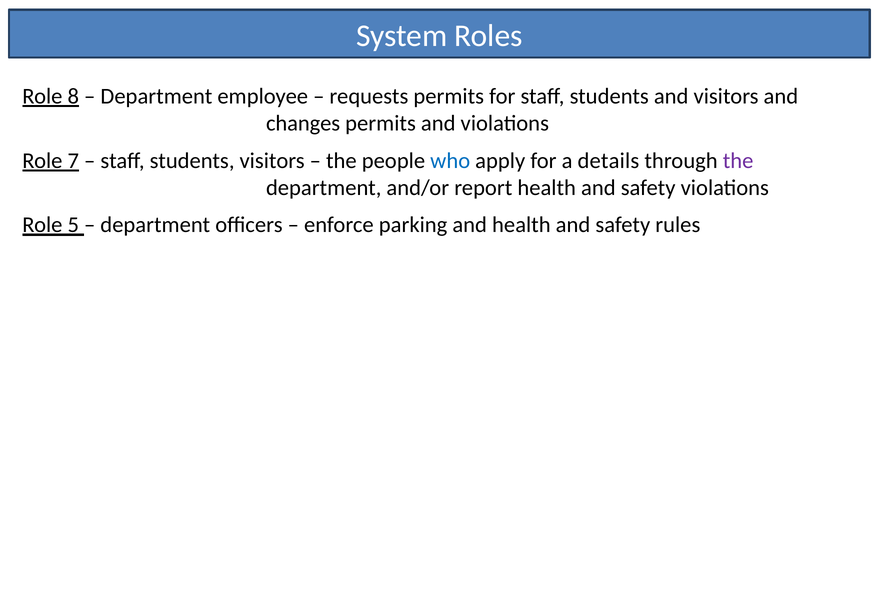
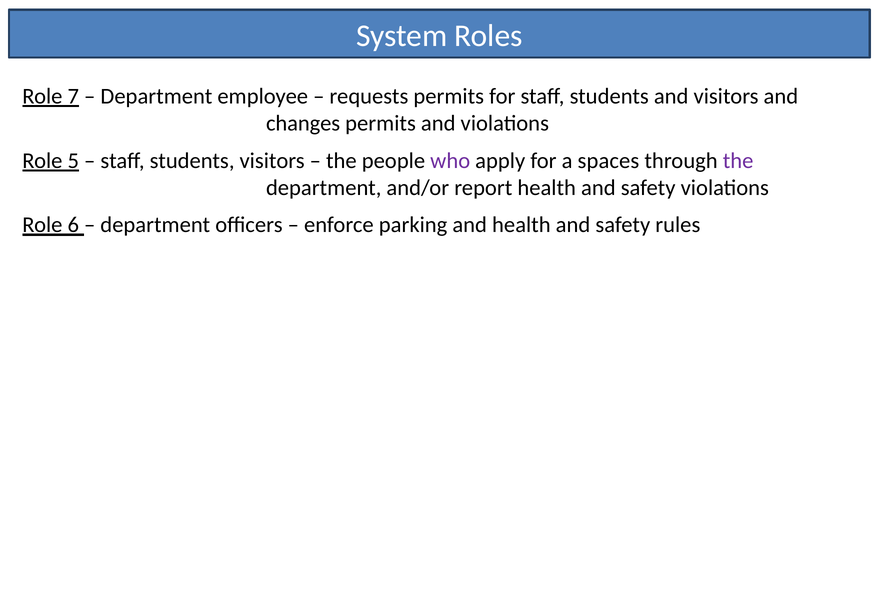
8: 8 -> 7
7: 7 -> 5
who colour: blue -> purple
details: details -> spaces
5: 5 -> 6
